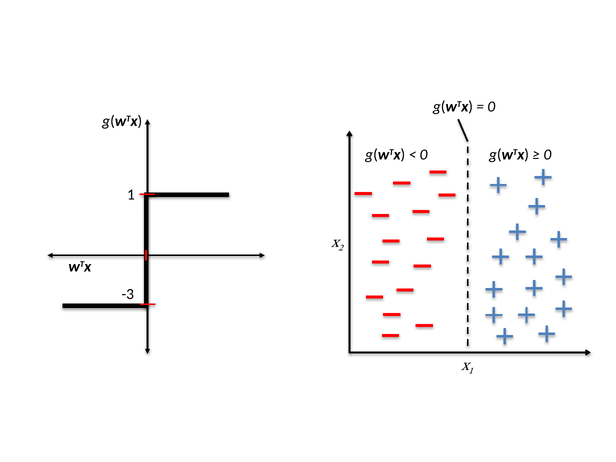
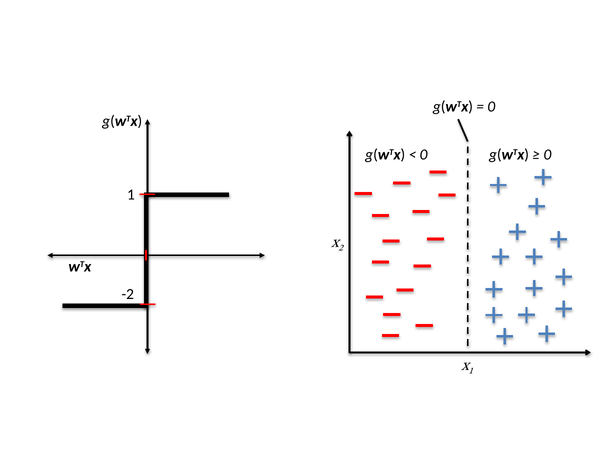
-3: -3 -> -2
